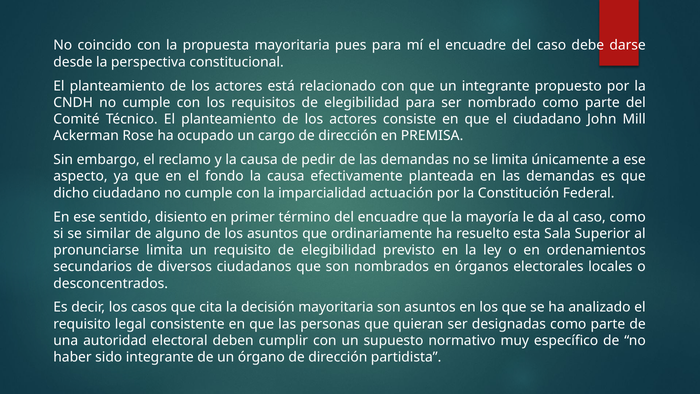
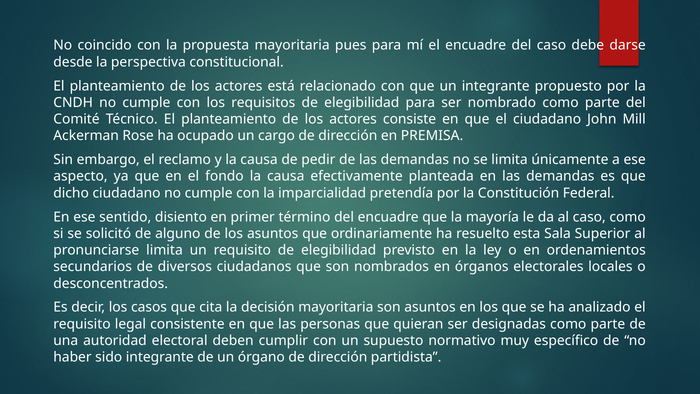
actuación: actuación -> pretendía
similar: similar -> solicitó
